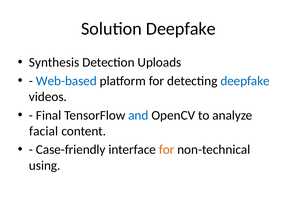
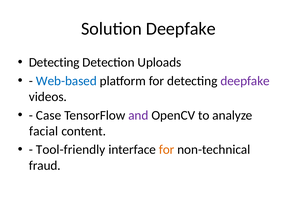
Synthesis at (54, 62): Synthesis -> Detecting
deepfake at (245, 81) colour: blue -> purple
Final: Final -> Case
and colour: blue -> purple
Case-friendly: Case-friendly -> Tool-friendly
using: using -> fraud
